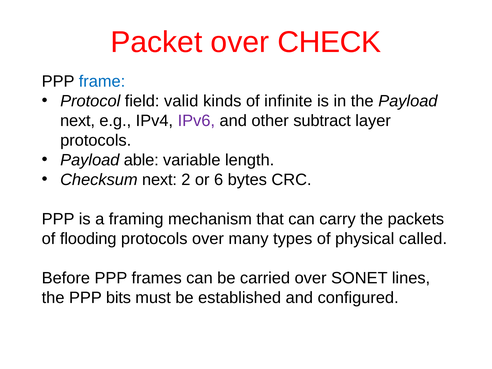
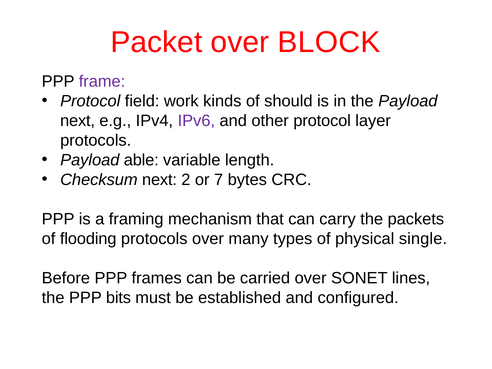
CHECK: CHECK -> BLOCK
frame colour: blue -> purple
valid: valid -> work
infinite: infinite -> should
other subtract: subtract -> protocol
6: 6 -> 7
called: called -> single
